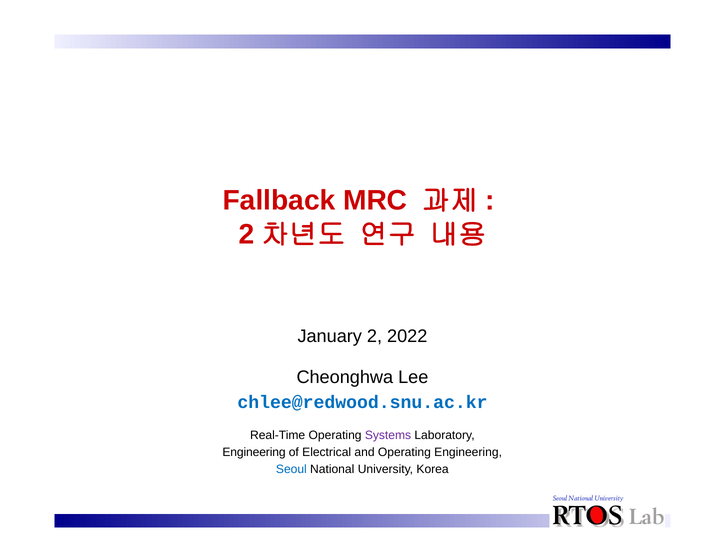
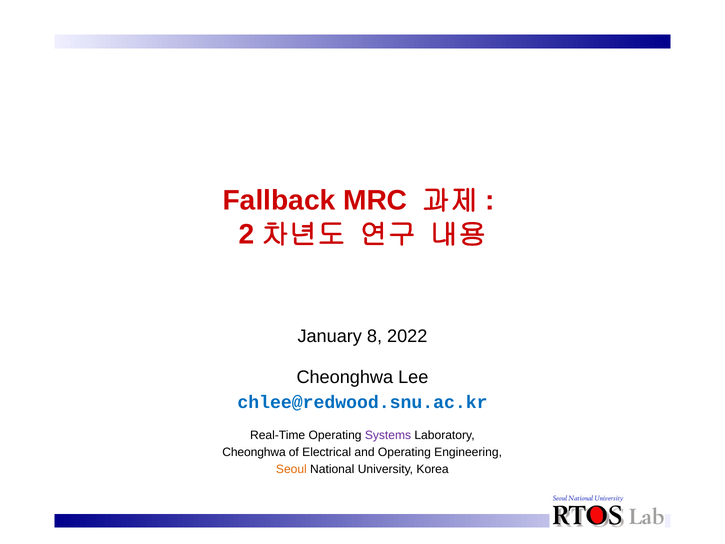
2: 2 -> 8
Engineering at (254, 452): Engineering -> Cheonghwa
Seoul colour: blue -> orange
